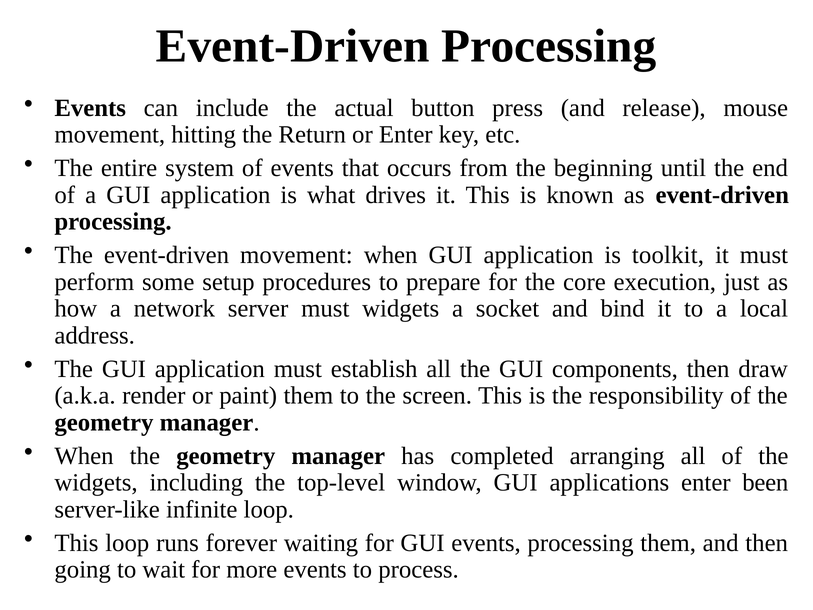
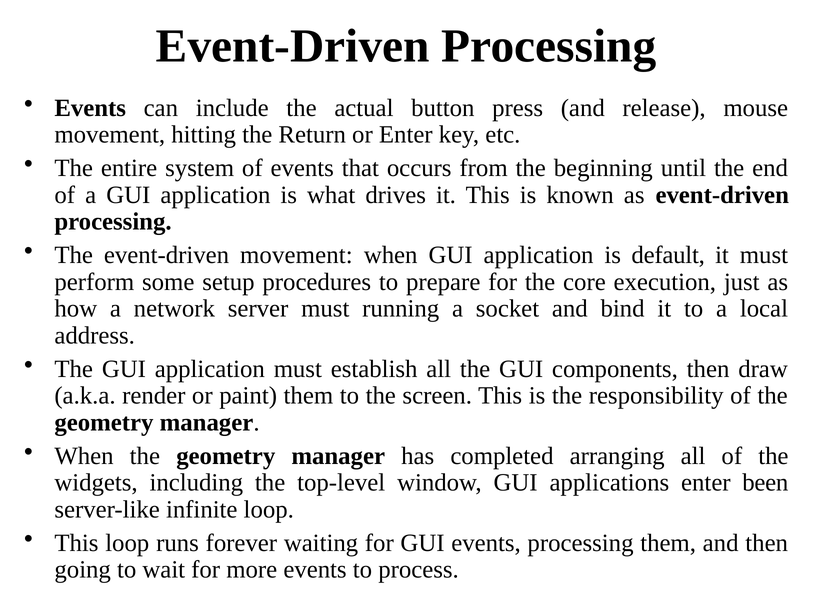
toolkit: toolkit -> default
must widgets: widgets -> running
